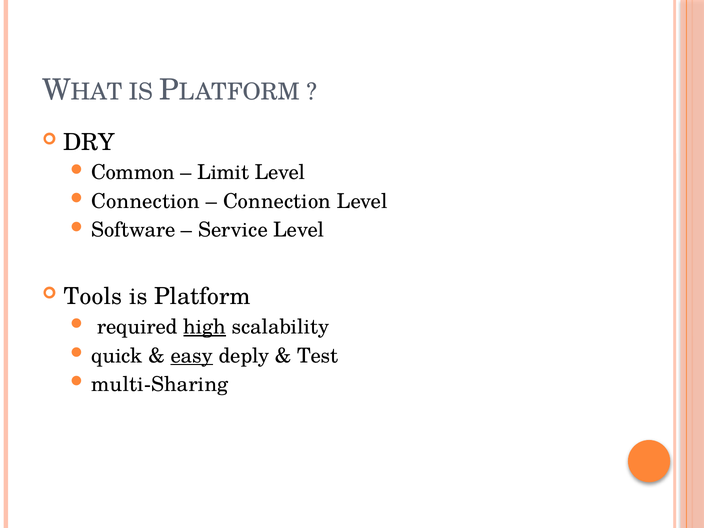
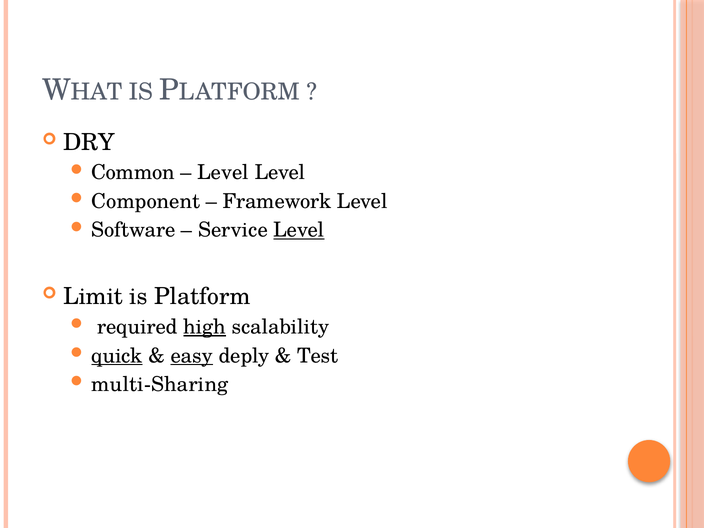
Limit at (223, 173): Limit -> Level
Connection at (146, 201): Connection -> Component
Connection at (277, 201): Connection -> Framework
Level at (299, 230) underline: none -> present
Tools: Tools -> Limit
quick underline: none -> present
